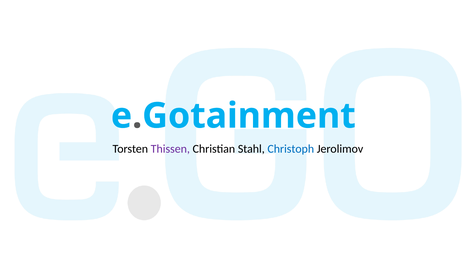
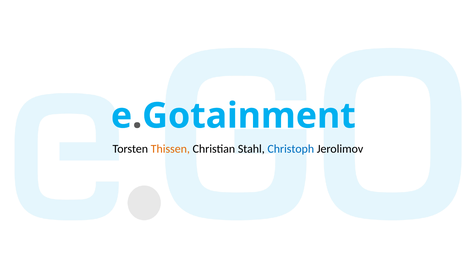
Thissen colour: purple -> orange
